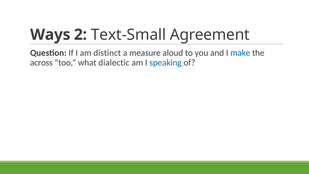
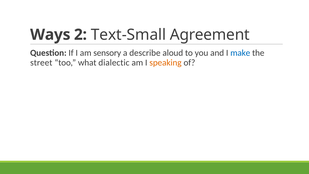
distinct: distinct -> sensory
measure: measure -> describe
across: across -> street
speaking colour: blue -> orange
